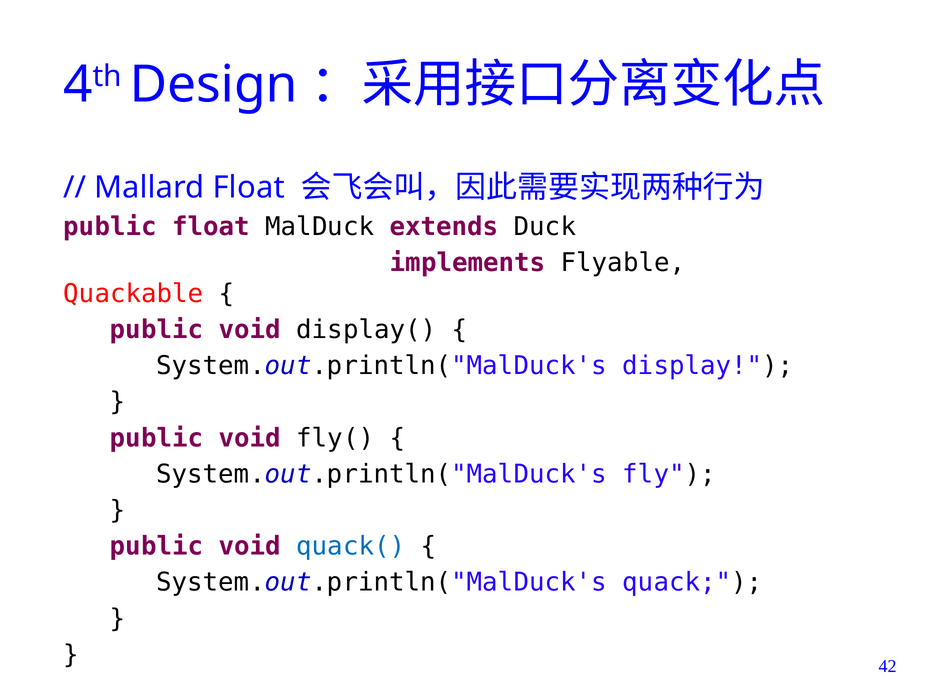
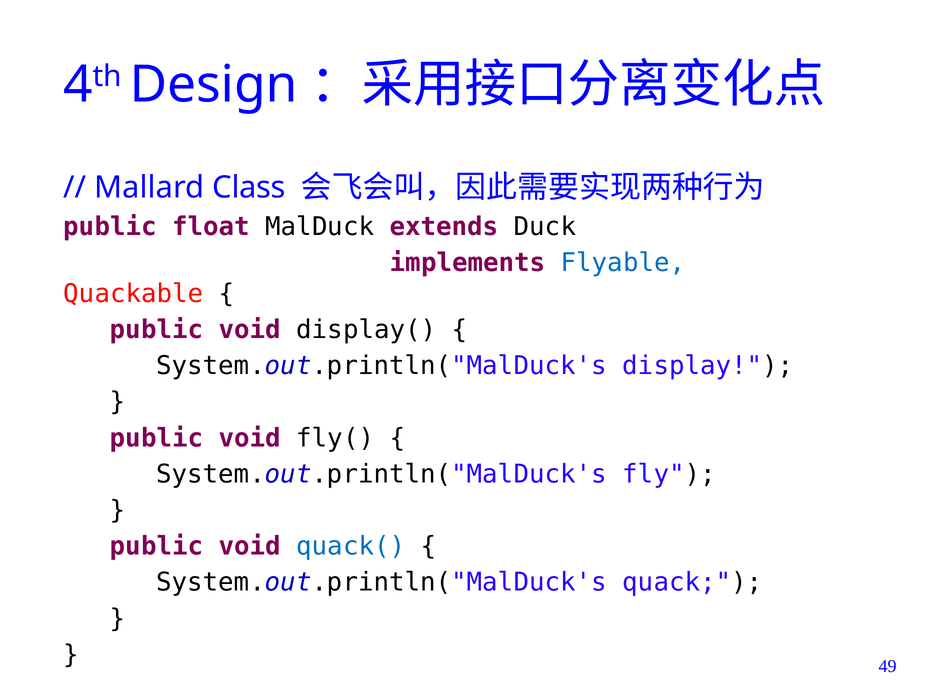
Mallard Float: Float -> Class
Flyable colour: black -> blue
42: 42 -> 49
